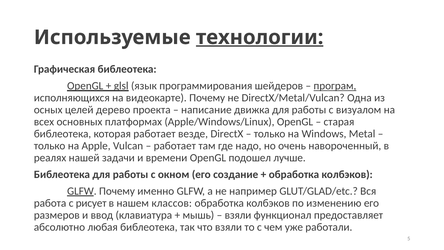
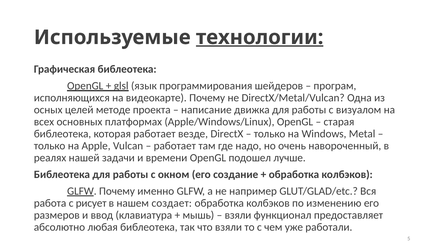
програм underline: present -> none
дерево: дерево -> методе
классов: классов -> создает
